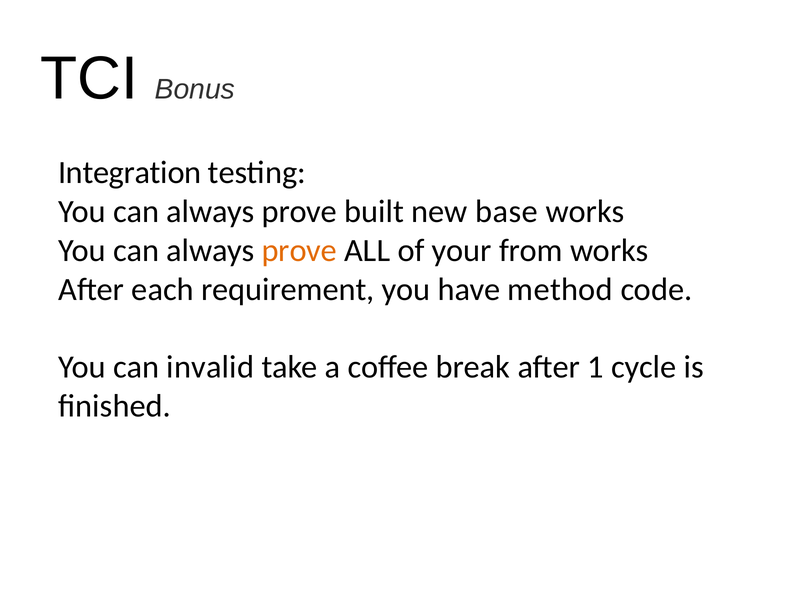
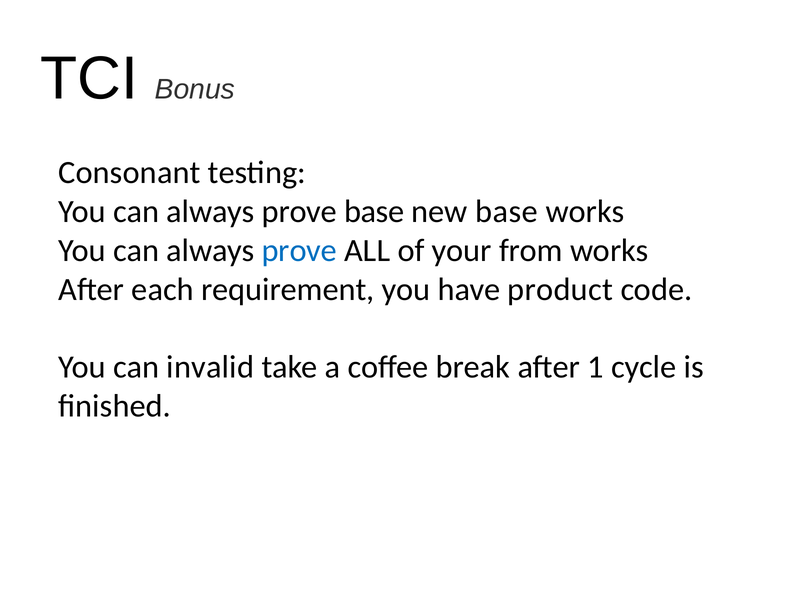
Integration: Integration -> Consonant
prove built: built -> base
prove at (299, 250) colour: orange -> blue
method: method -> product
